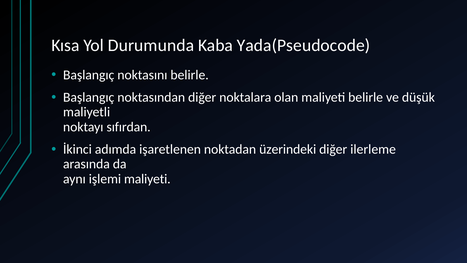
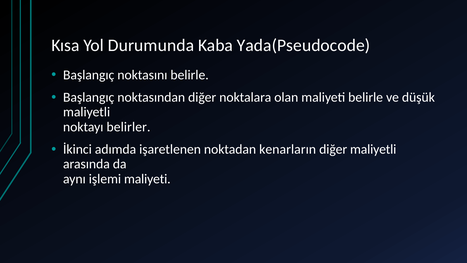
sıfırdan: sıfırdan -> belirler
üzerindeki: üzerindeki -> kenarların
diğer ilerleme: ilerleme -> maliyetli
